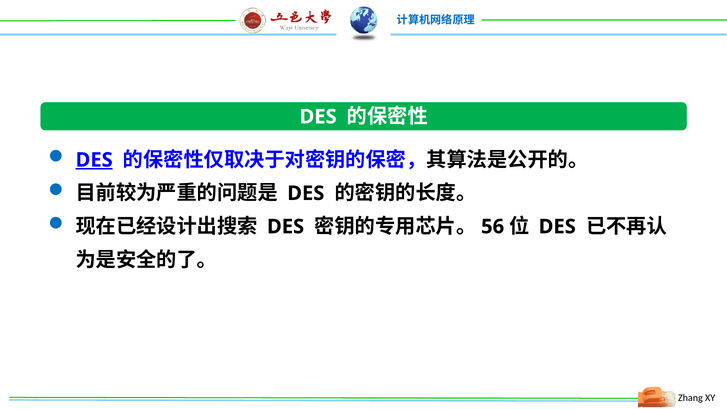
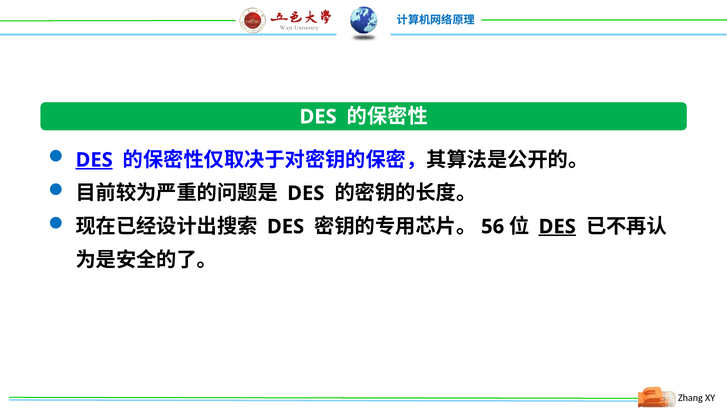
DES at (557, 227) underline: none -> present
